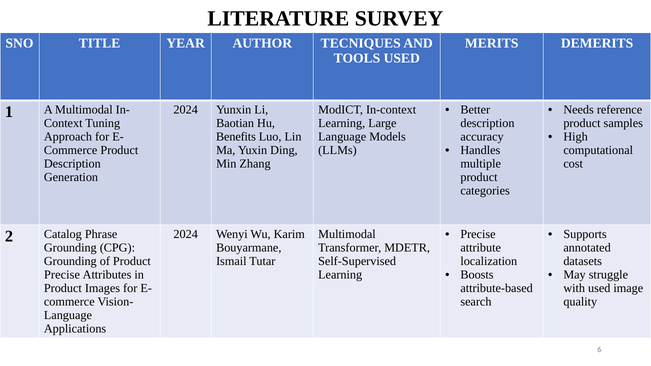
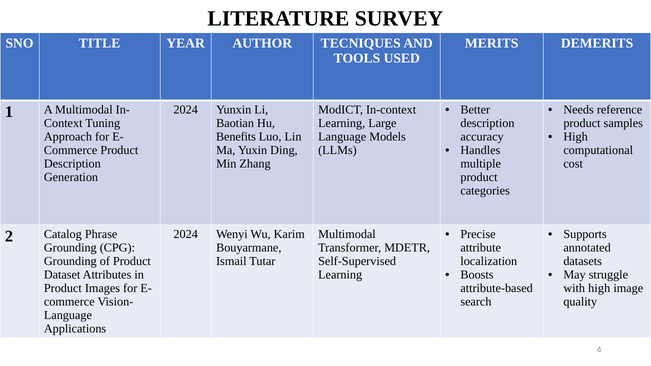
Precise at (62, 275): Precise -> Dataset
with used: used -> high
